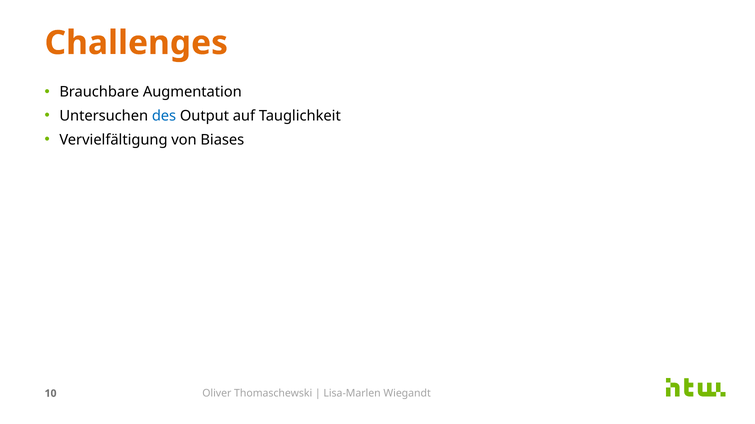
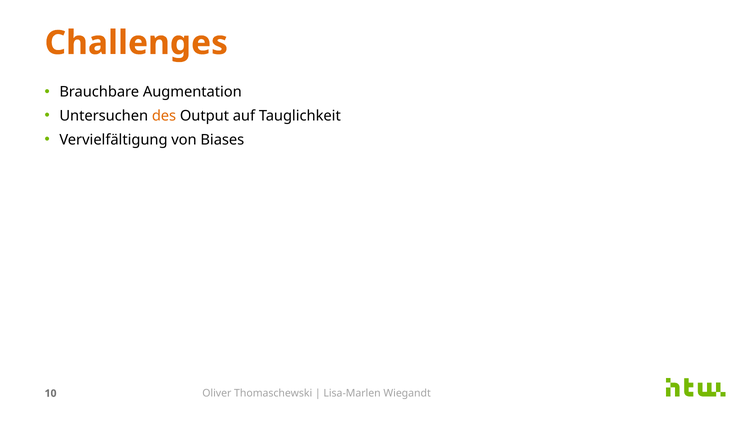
des colour: blue -> orange
